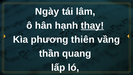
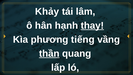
Ngày: Ngày -> Khảy
thiên: thiên -> tiếng
thần underline: none -> present
